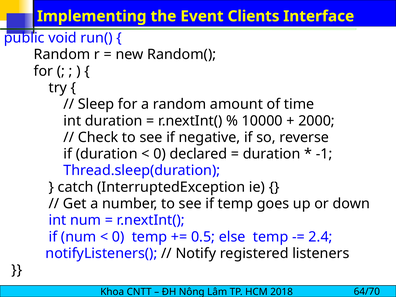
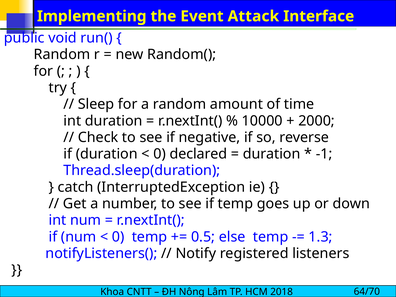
Clients: Clients -> Attack
2.4: 2.4 -> 1.3
